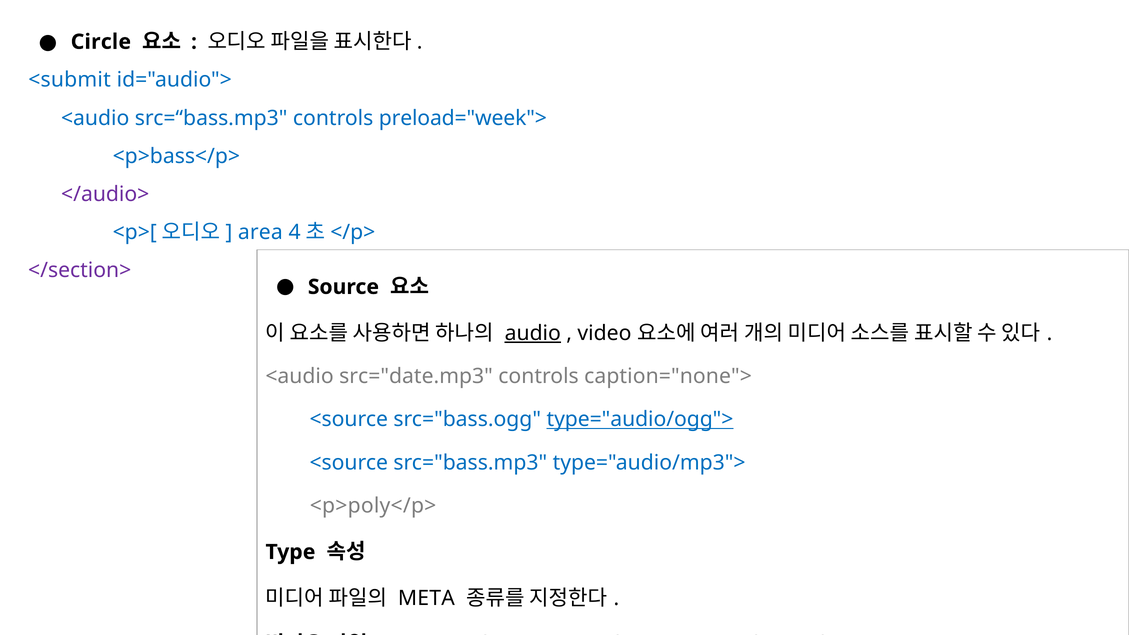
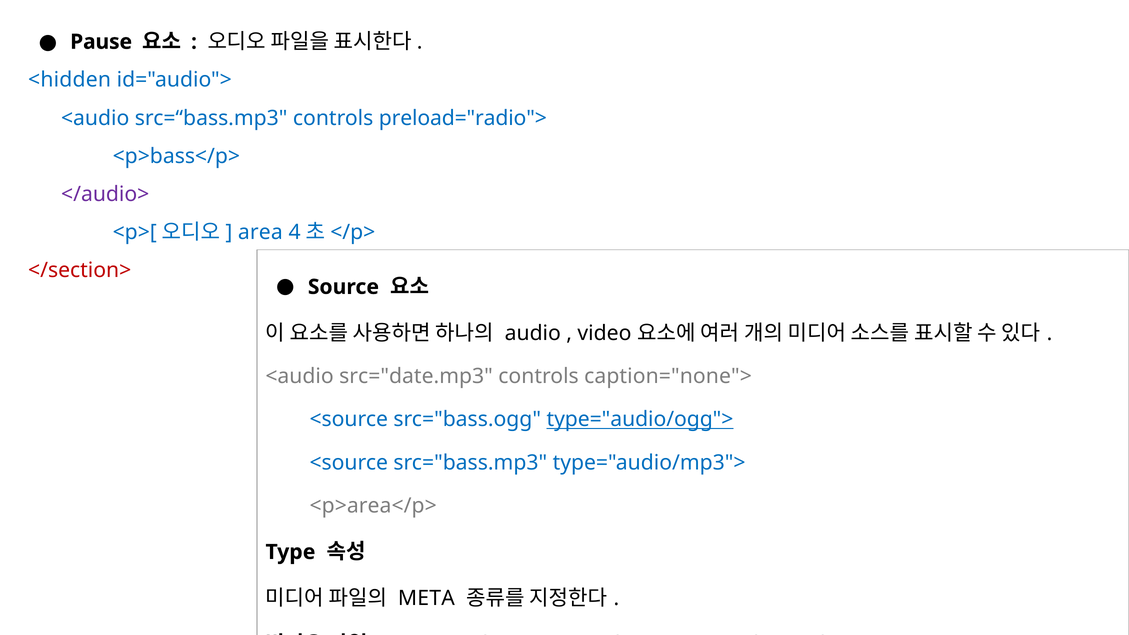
Circle: Circle -> Pause
<submit: <submit -> <hidden
preload="week">: preload="week"> -> preload="radio">
</section> colour: purple -> red
audio underline: present -> none
<p>poly</p>: <p>poly</p> -> <p>area</p>
